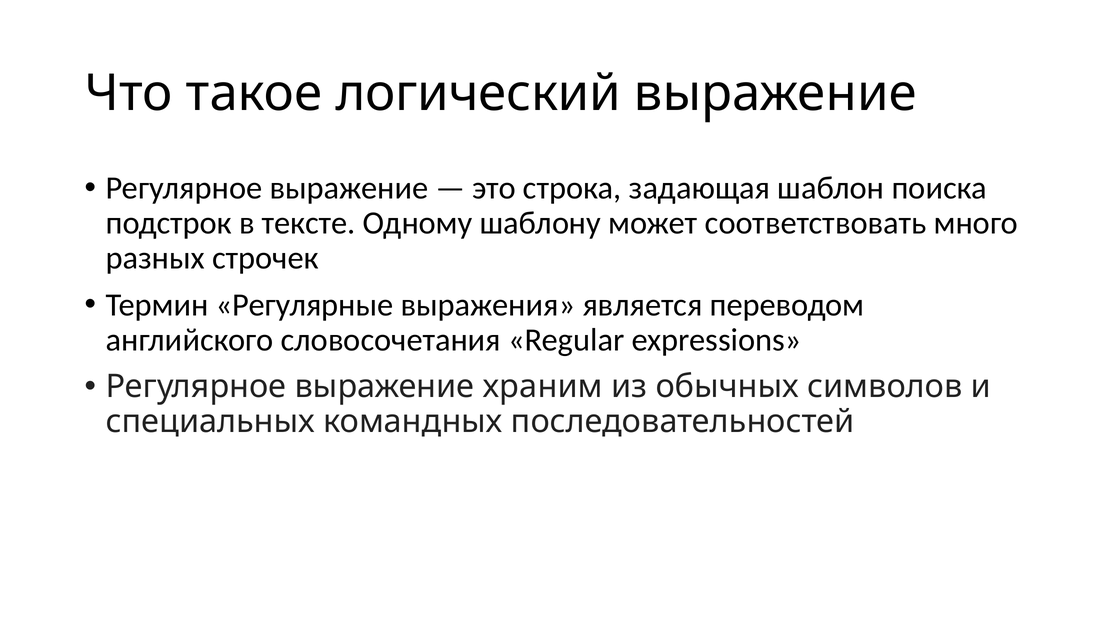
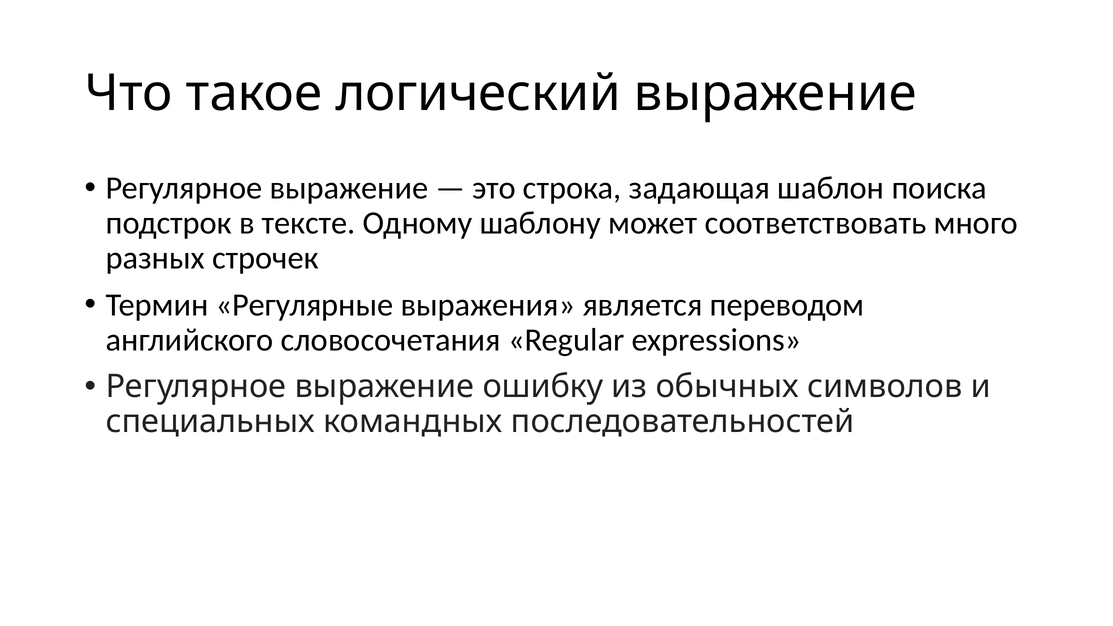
храним: храним -> ошибку
